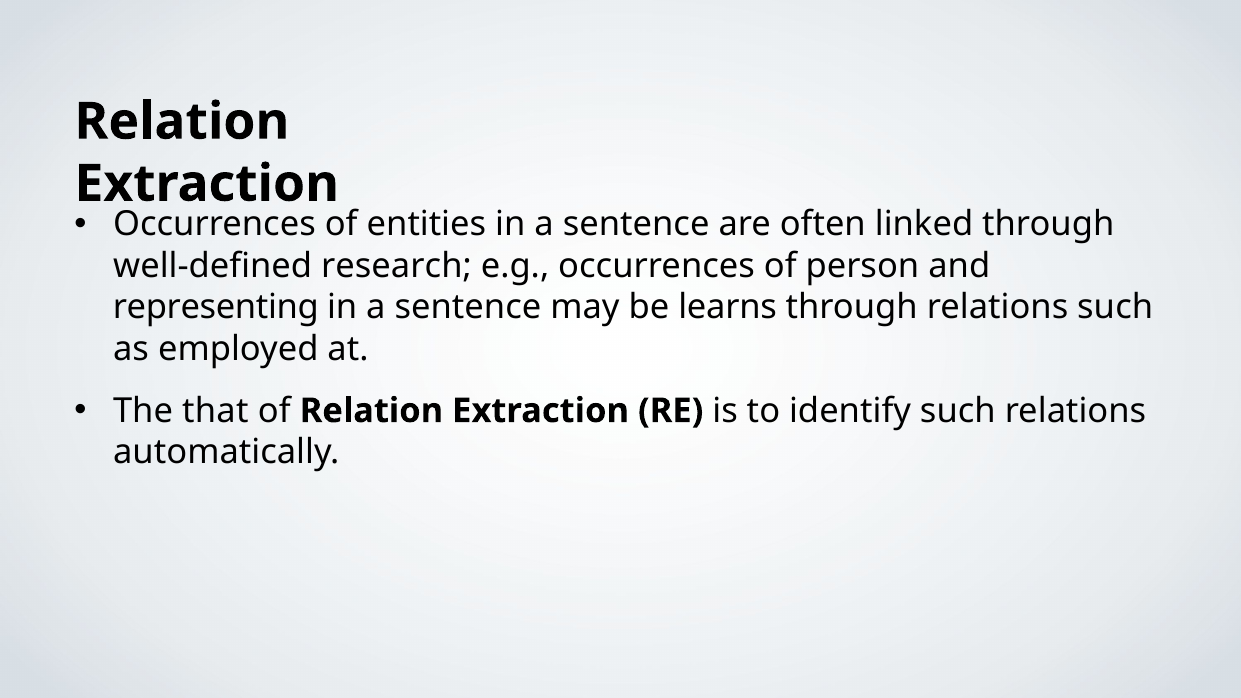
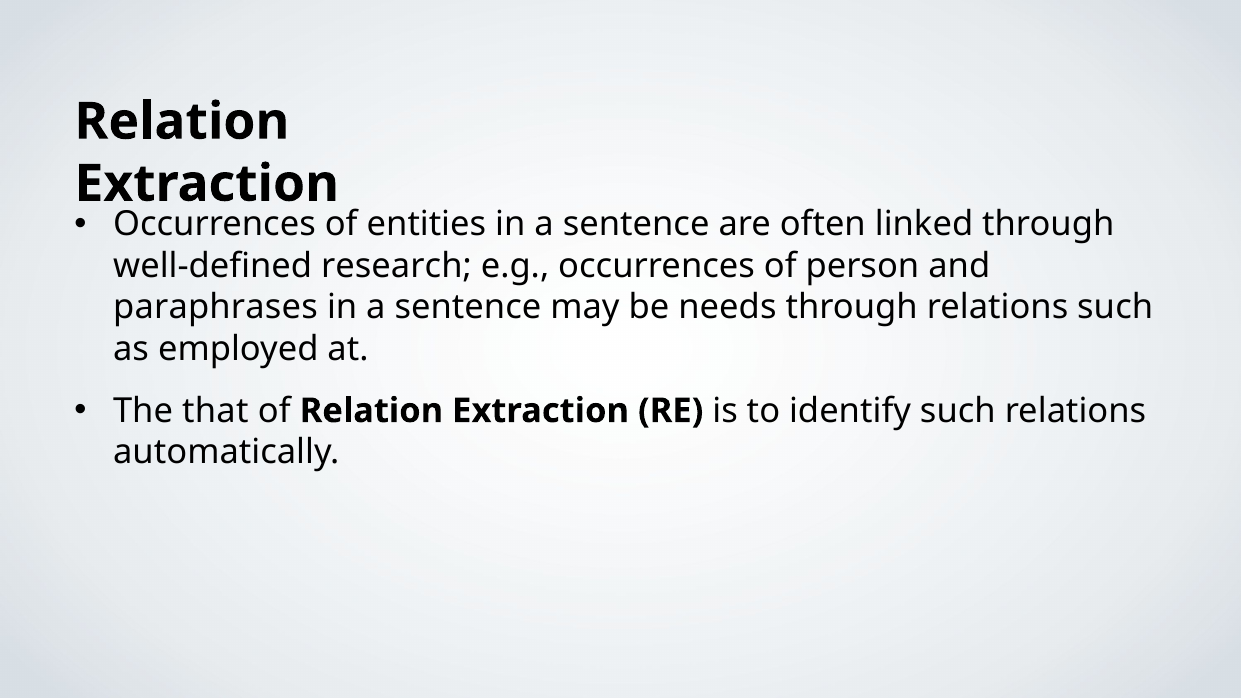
representing: representing -> paraphrases
learns: learns -> needs
